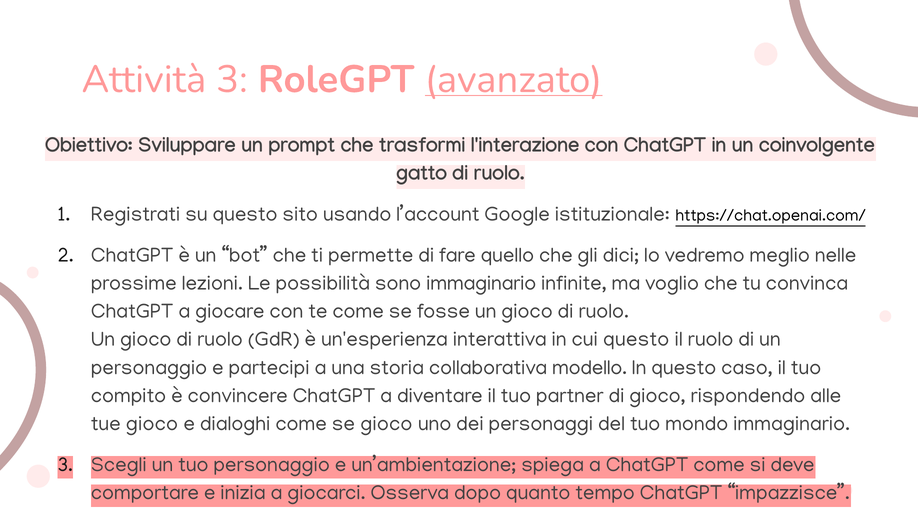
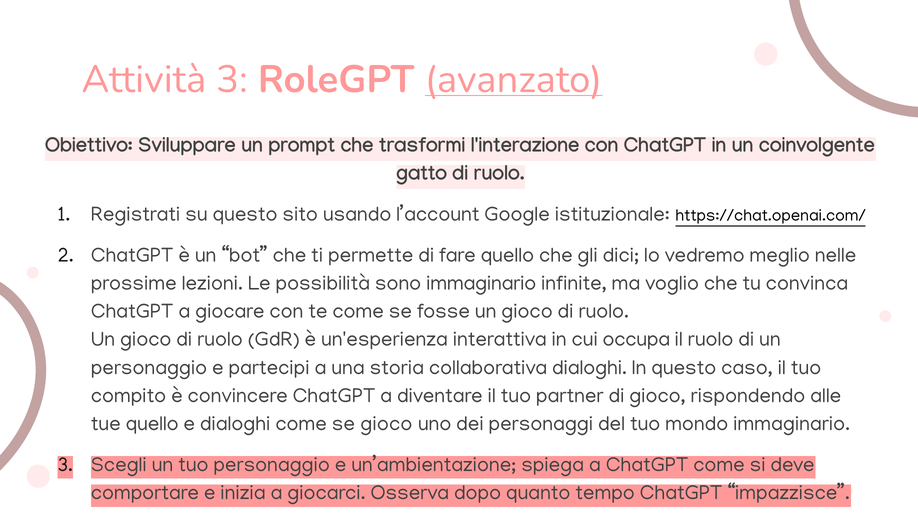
cui questo: questo -> occupa
collaborativa modello: modello -> dialoghi
tue gioco: gioco -> quello
